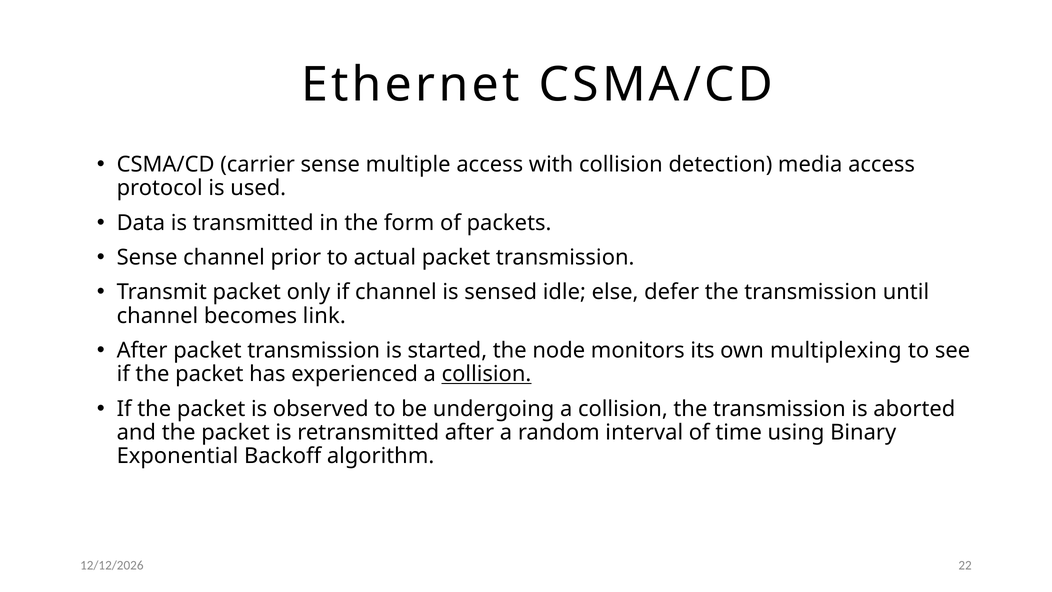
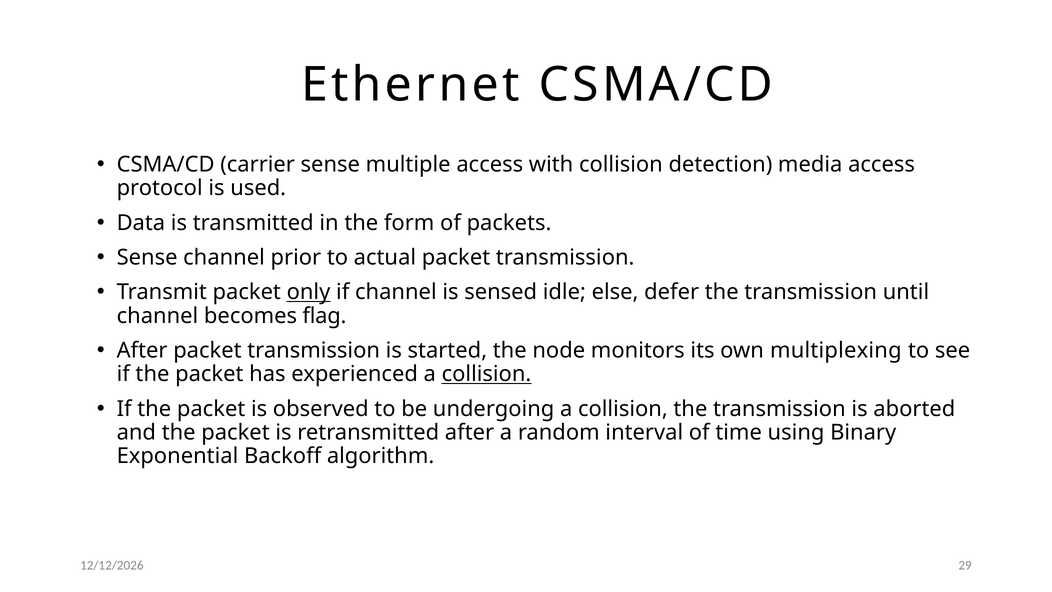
only underline: none -> present
link: link -> flag
22: 22 -> 29
